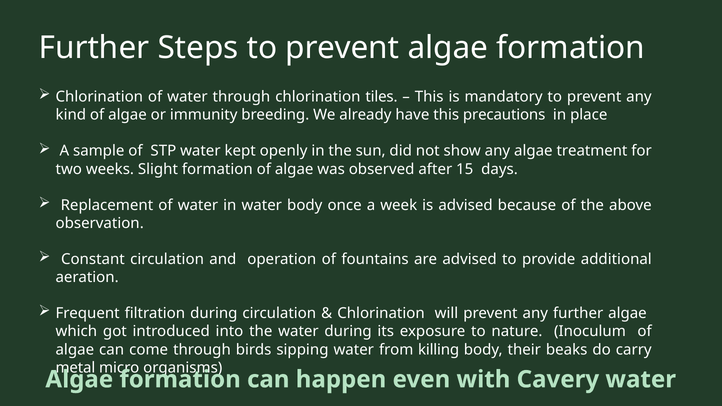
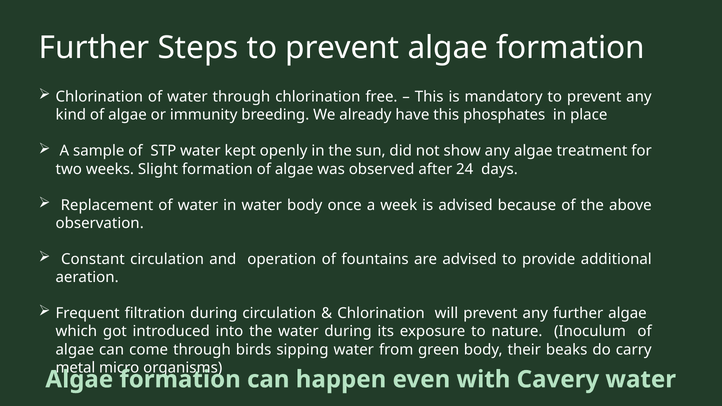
tiles: tiles -> free
precautions: precautions -> phosphates
15: 15 -> 24
killing: killing -> green
